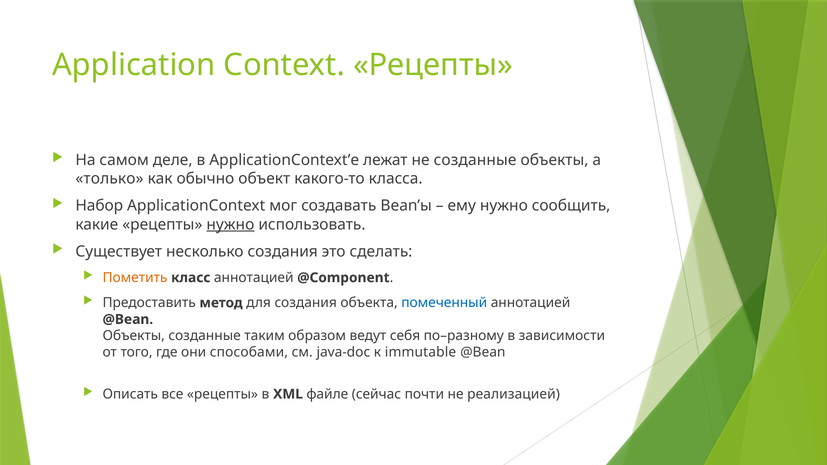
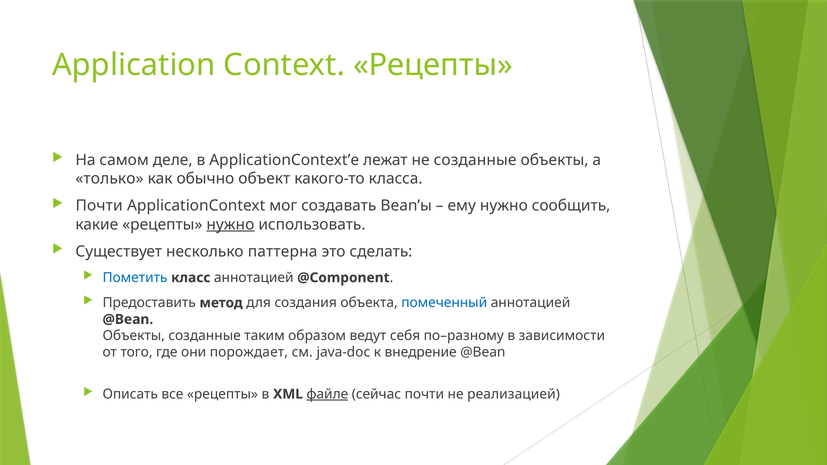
Набор at (99, 206): Набор -> Почти
несколько создания: создания -> паттерна
Пометить colour: orange -> blue
способами: способами -> порождает
immutable: immutable -> внедрение
файле underline: none -> present
